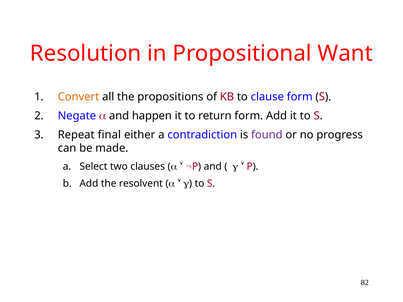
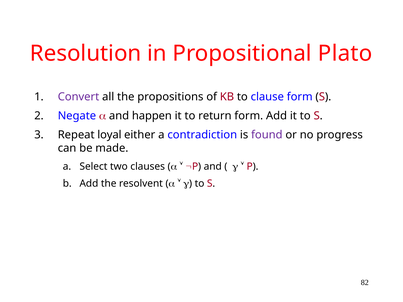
Want: Want -> Plato
Convert colour: orange -> purple
final: final -> loyal
